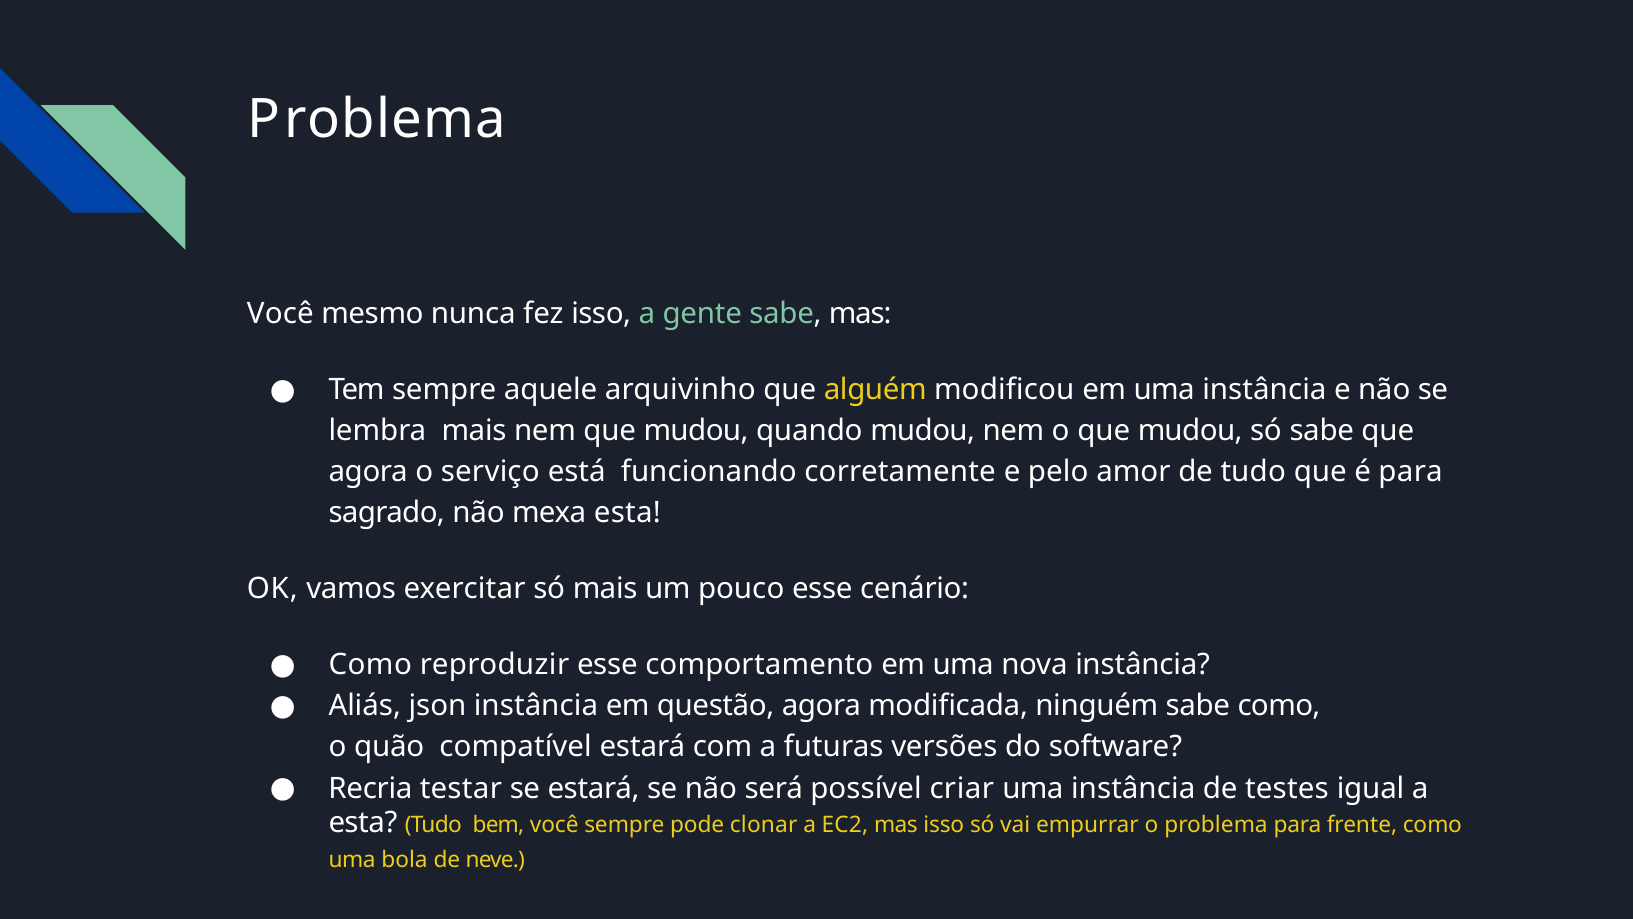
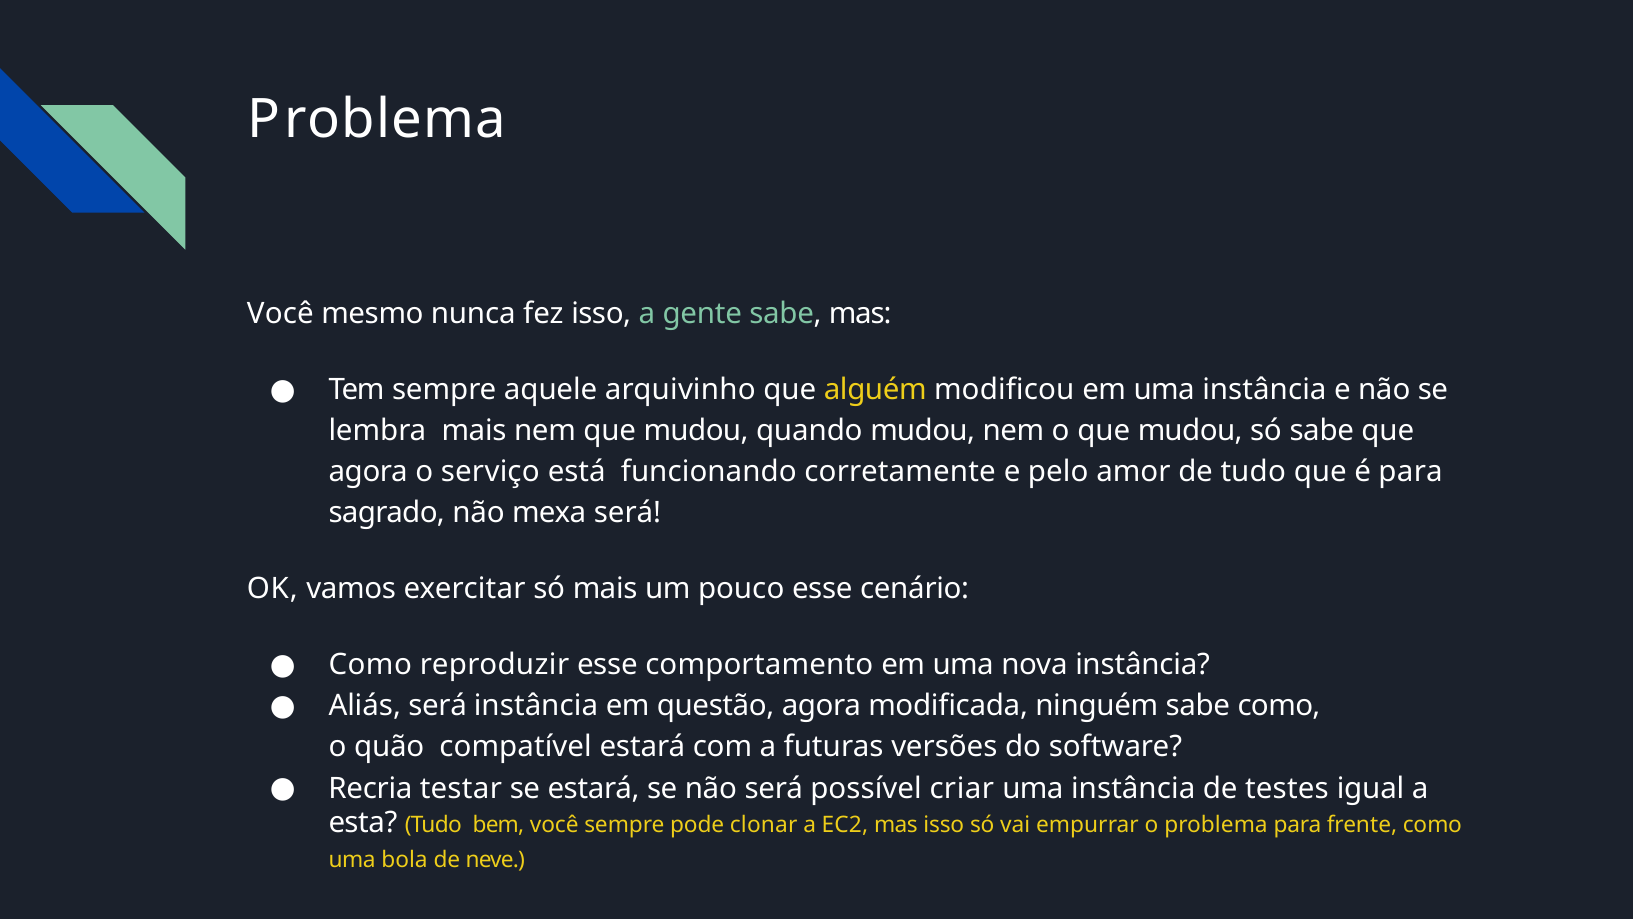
mexa esta: esta -> será
Aliás json: json -> será
